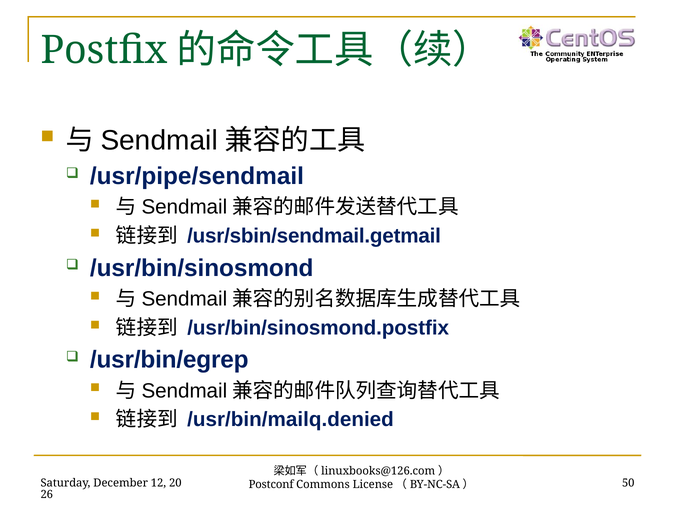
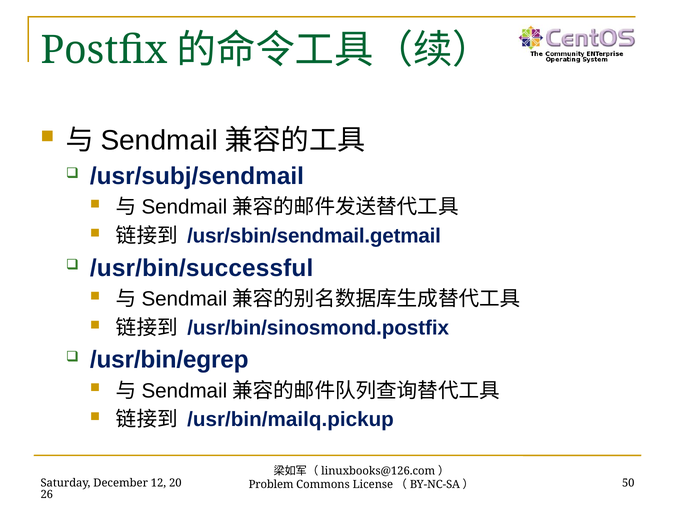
/usr/pipe/sendmail: /usr/pipe/sendmail -> /usr/subj/sendmail
/usr/bin/sinosmond: /usr/bin/sinosmond -> /usr/bin/successful
/usr/bin/mailq.denied: /usr/bin/mailq.denied -> /usr/bin/mailq.pickup
Postconf: Postconf -> Problem
